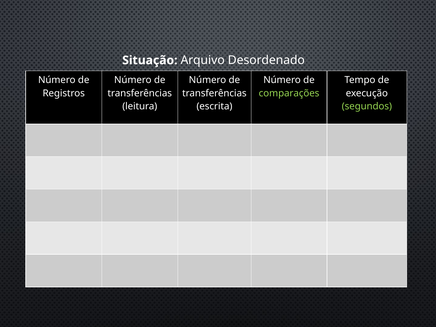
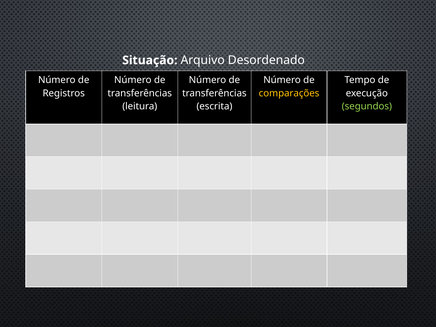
comparações colour: light green -> yellow
